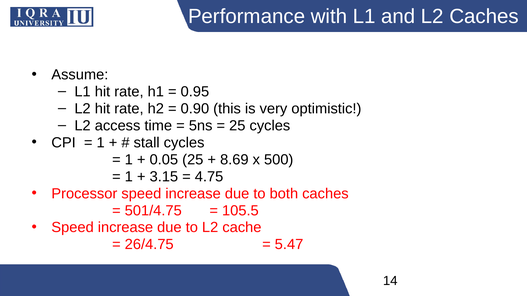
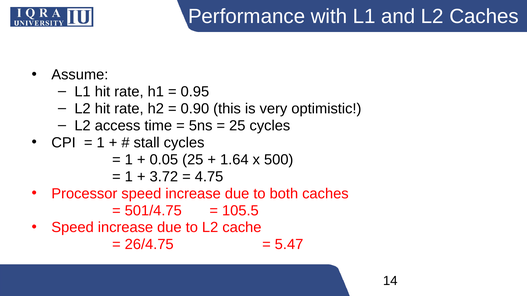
8.69: 8.69 -> 1.64
3.15: 3.15 -> 3.72
